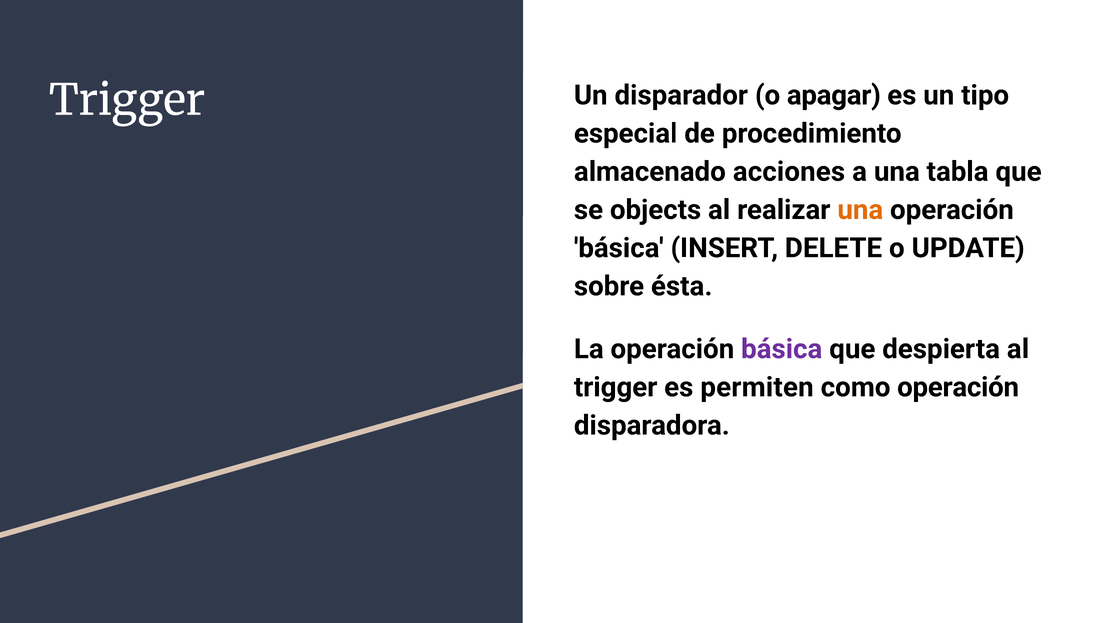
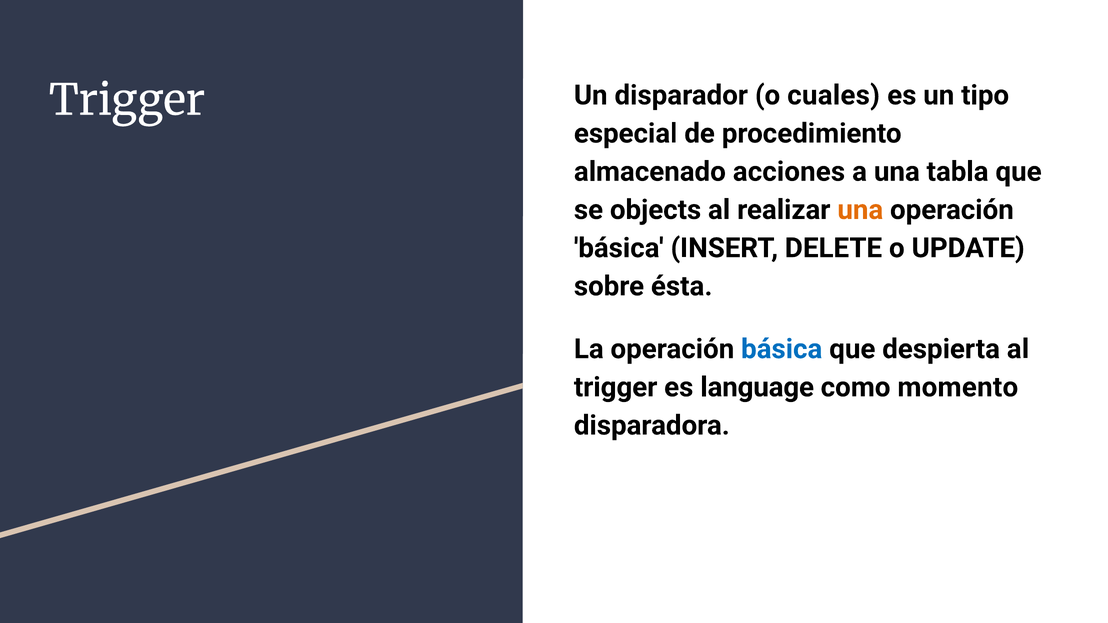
apagar: apagar -> cuales
básica at (782, 349) colour: purple -> blue
permiten: permiten -> language
como operación: operación -> momento
